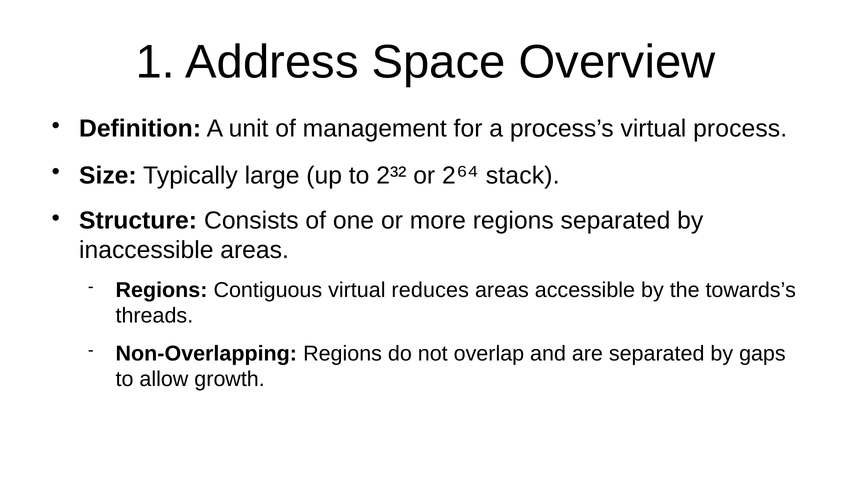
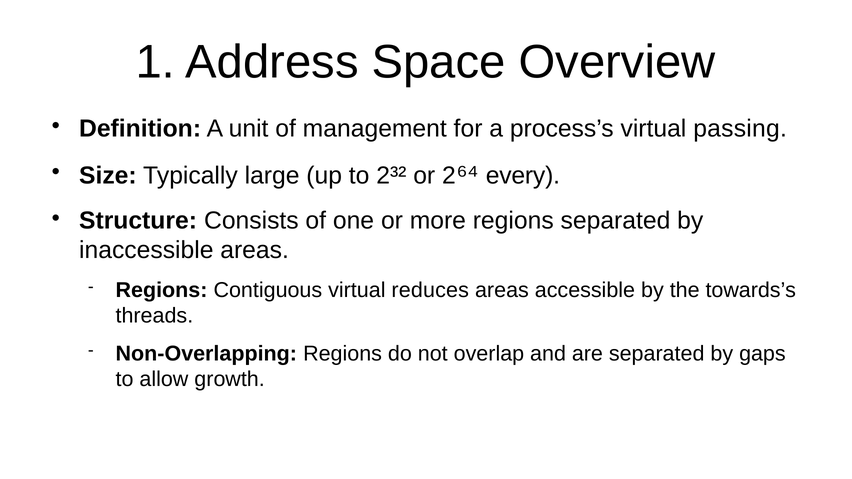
process: process -> passing
stack: stack -> every
